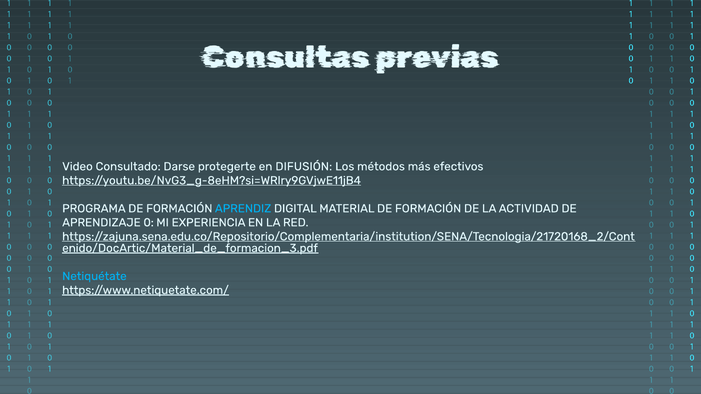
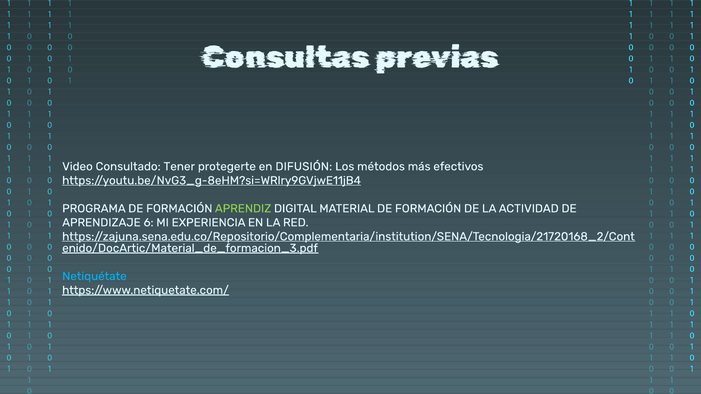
Darse: Darse -> Tener
APRENDIZ colour: light blue -> light green
0: 0 -> 6
